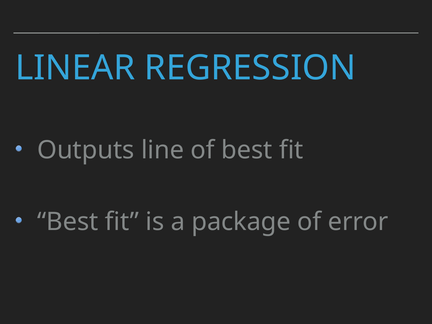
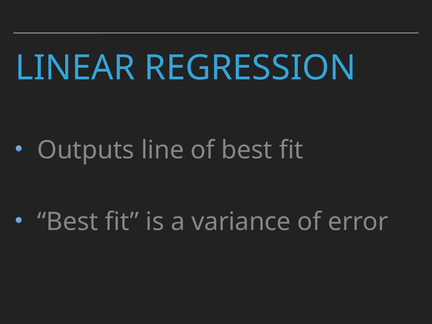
package: package -> variance
